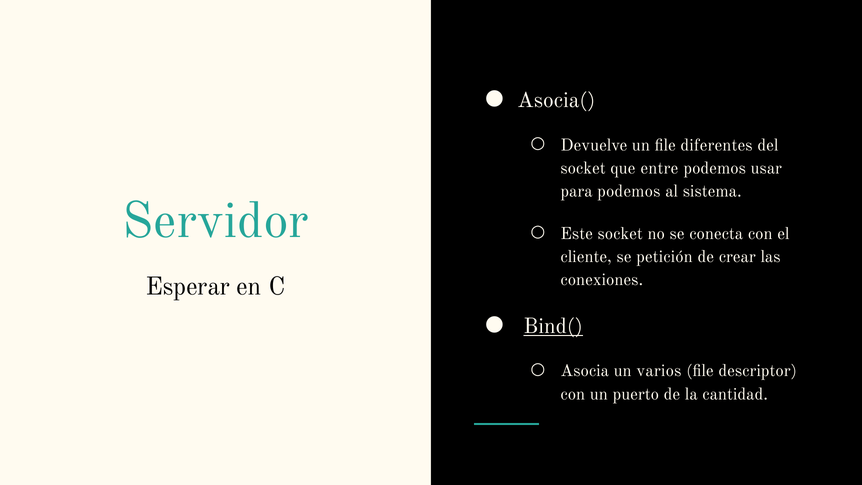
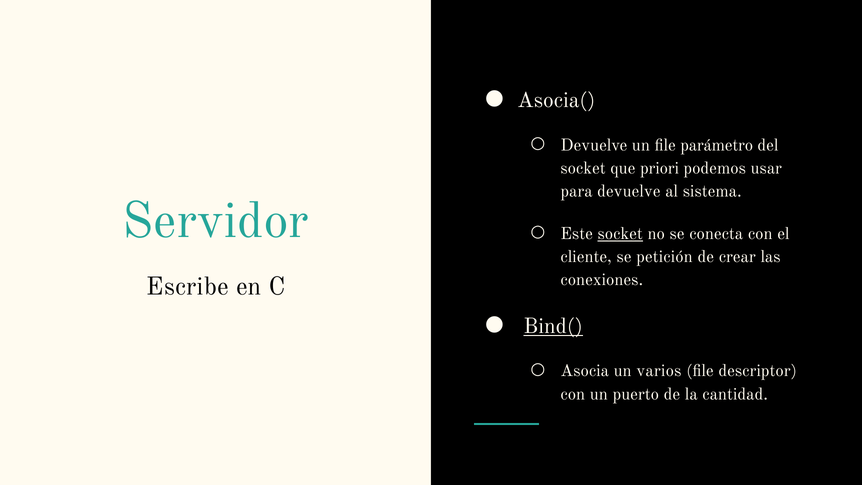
diferentes: diferentes -> parámetro
entre: entre -> priori
para podemos: podemos -> devuelve
socket at (620, 234) underline: none -> present
Esperar: Esperar -> Escribe
